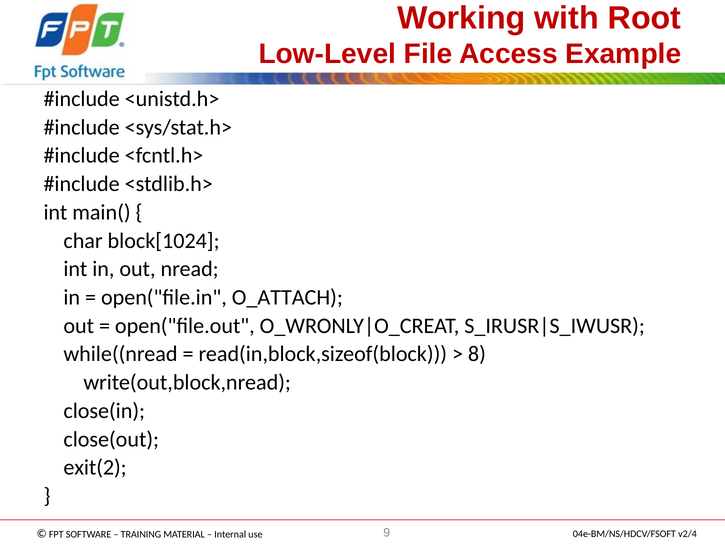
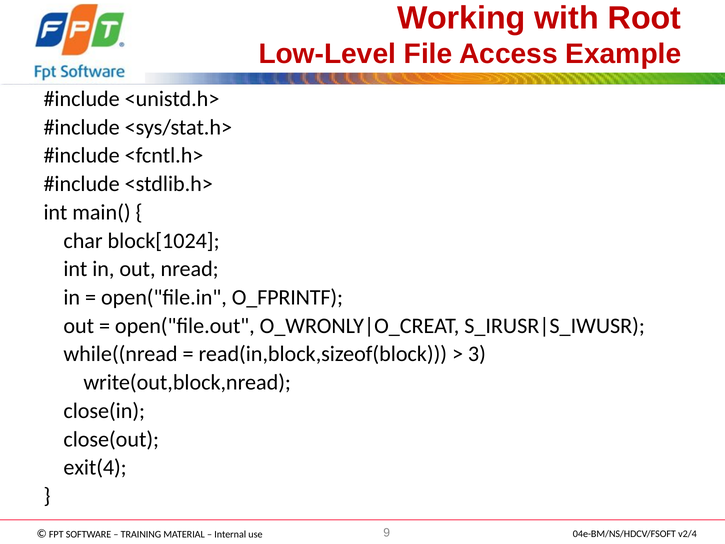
O_ATTACH: O_ATTACH -> O_FPRINTF
8: 8 -> 3
exit(2: exit(2 -> exit(4
